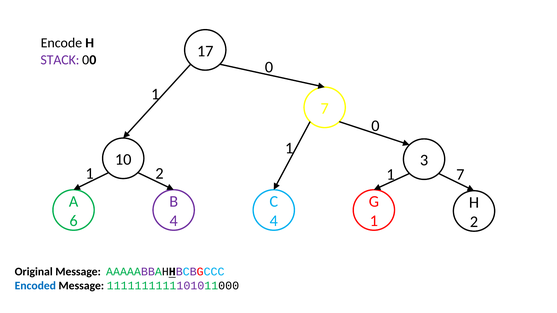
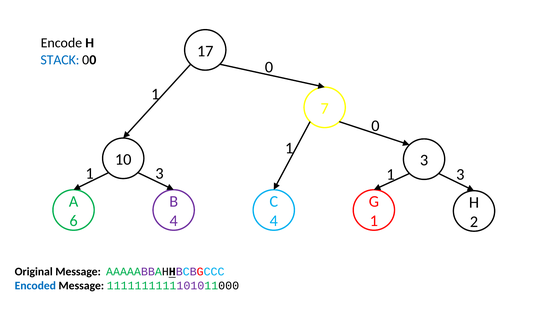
STACK colour: purple -> blue
2 at (160, 174): 2 -> 3
7 at (460, 175): 7 -> 3
